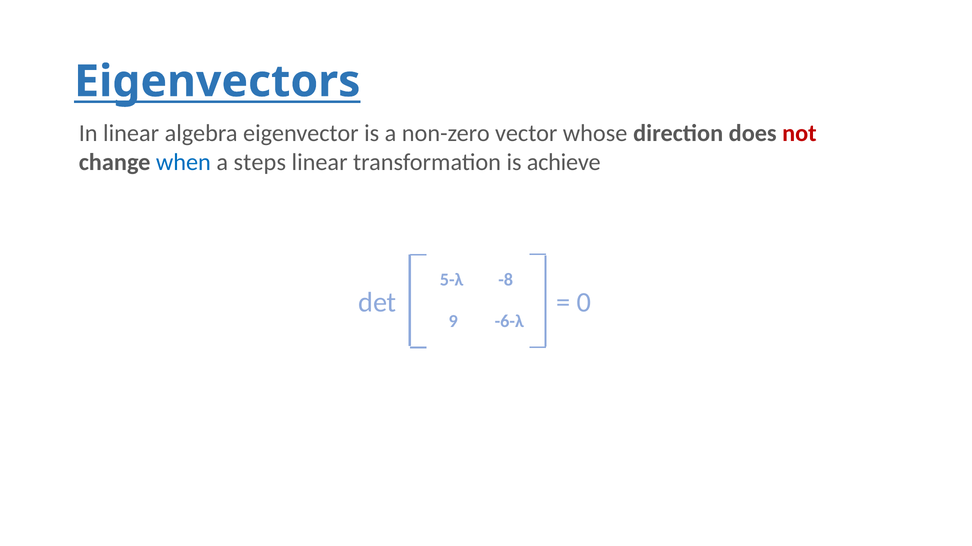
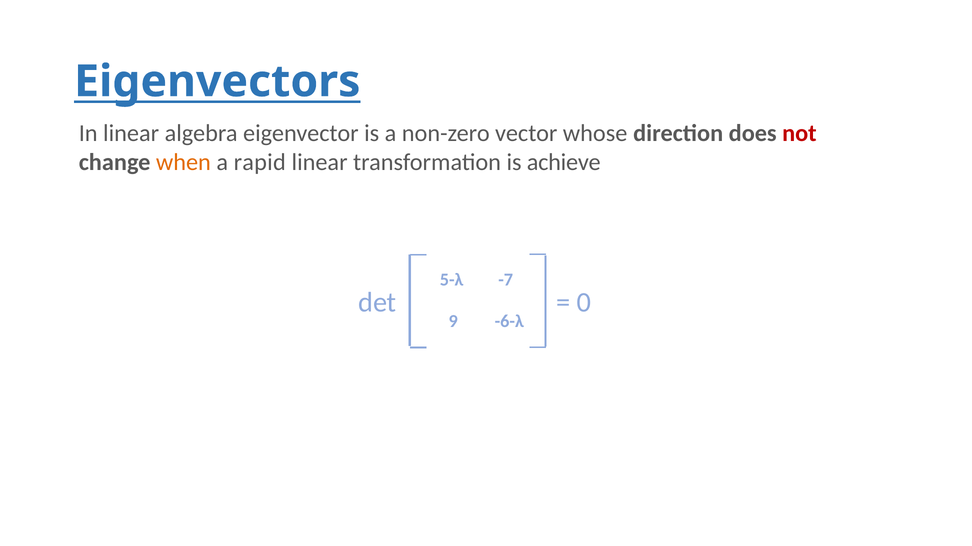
when colour: blue -> orange
steps: steps -> rapid
-8: -8 -> -7
